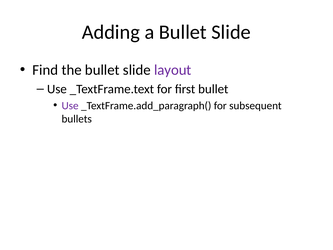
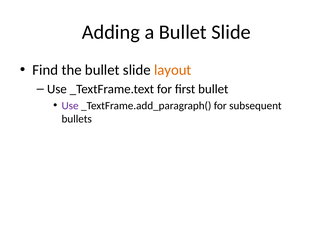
layout colour: purple -> orange
